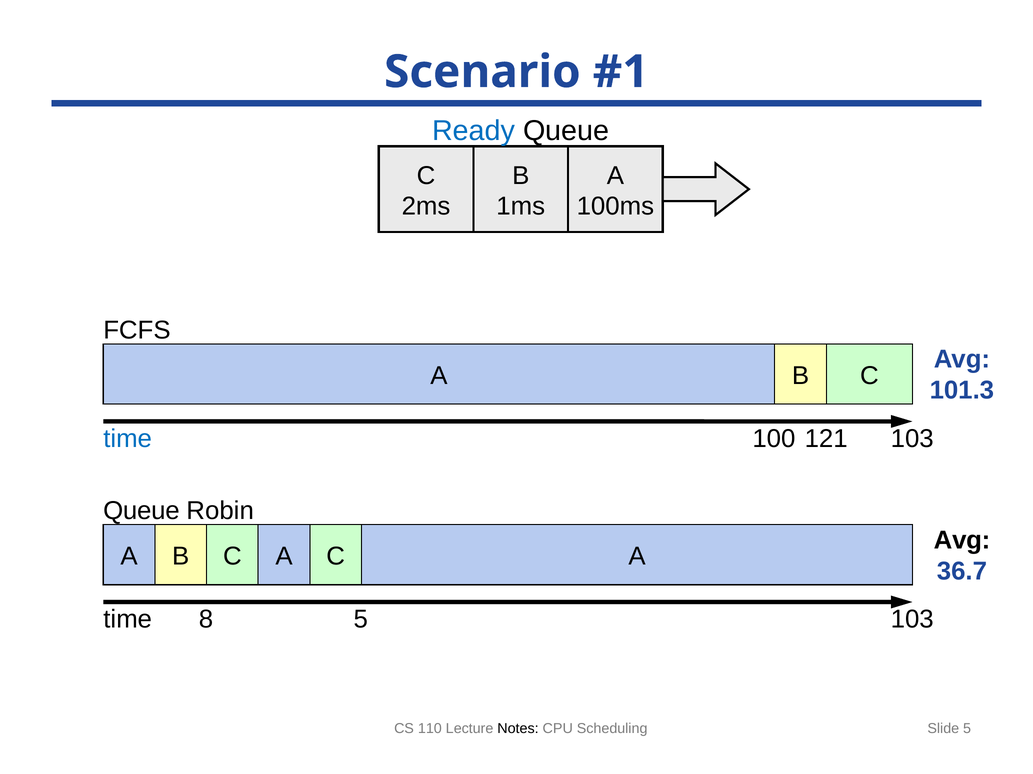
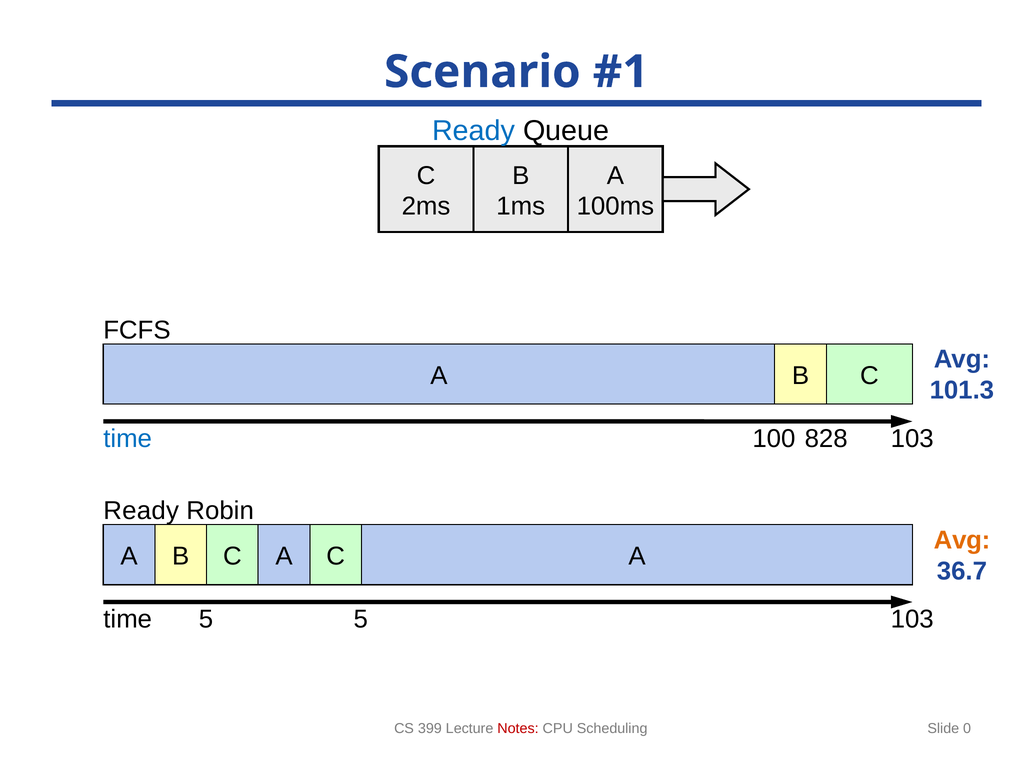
121: 121 -> 828
Queue at (141, 511): Queue -> Ready
Avg at (962, 541) colour: black -> orange
time 8: 8 -> 5
110: 110 -> 399
Notes colour: black -> red
Slide 5: 5 -> 0
